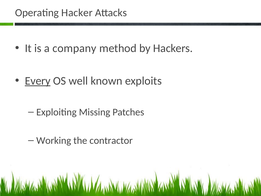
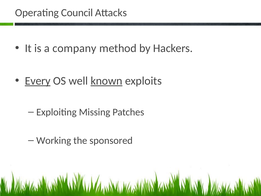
Hacker: Hacker -> Council
known underline: none -> present
contractor: contractor -> sponsored
